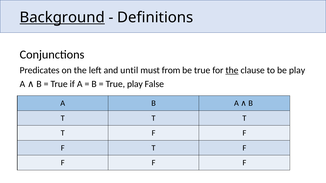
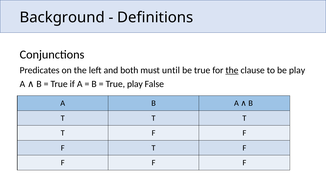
Background underline: present -> none
until: until -> both
from: from -> until
